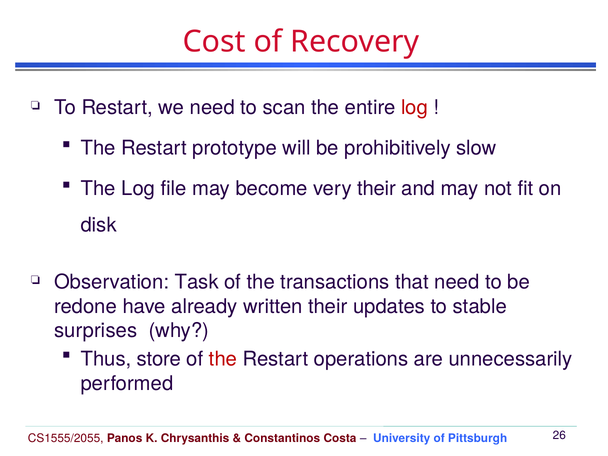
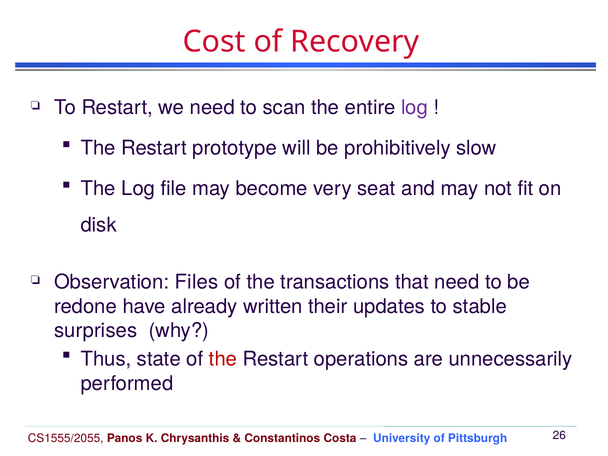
log at (415, 108) colour: red -> purple
very their: their -> seat
Task: Task -> Files
store: store -> state
